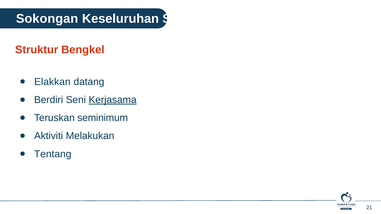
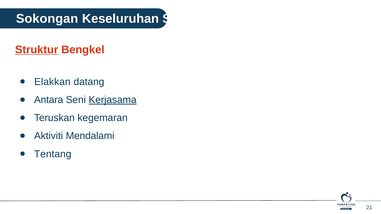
Struktur underline: none -> present
Berdiri: Berdiri -> Antara
seminimum: seminimum -> kegemaran
Melakukan: Melakukan -> Mendalami
